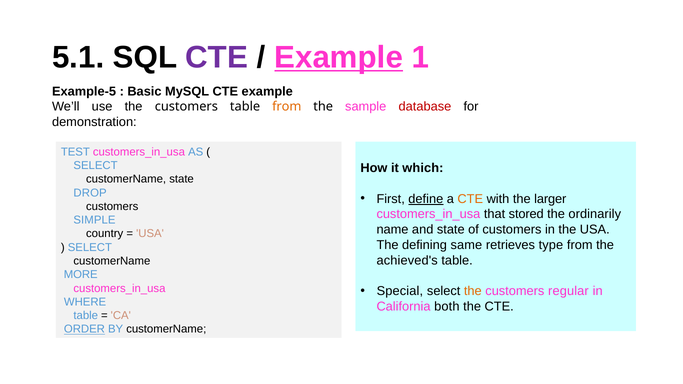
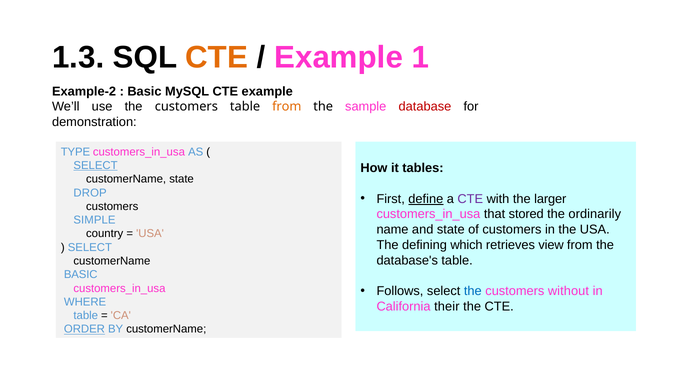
5.1: 5.1 -> 1.3
CTE at (217, 57) colour: purple -> orange
Example at (339, 57) underline: present -> none
Example-5: Example-5 -> Example-2
TEST: TEST -> TYPE
SELECT at (96, 166) underline: none -> present
which: which -> tables
CTE at (470, 199) colour: orange -> purple
same: same -> which
type: type -> view
achieved's: achieved's -> database's
MORE at (81, 275): MORE -> BASIC
Special: Special -> Follows
the at (473, 291) colour: orange -> blue
regular: regular -> without
both: both -> their
